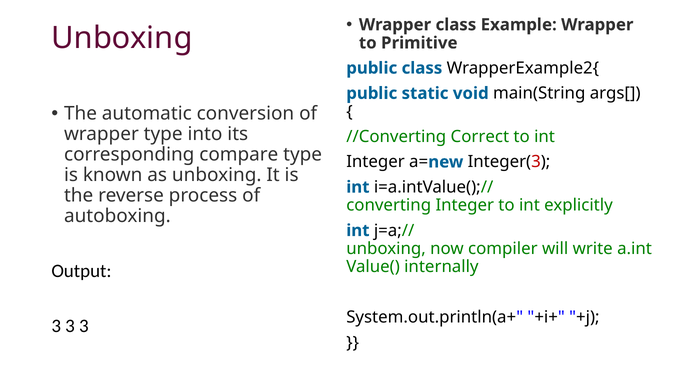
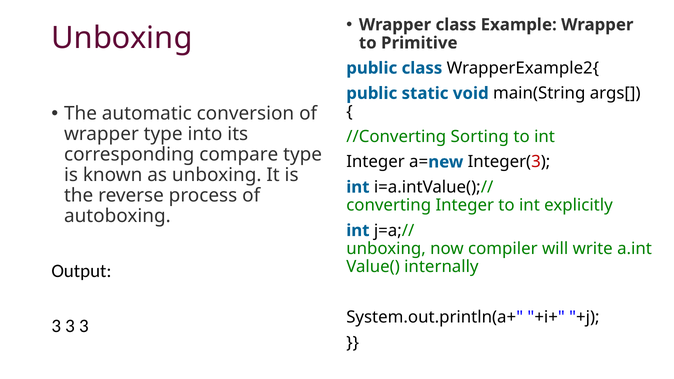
Correct: Correct -> Sorting
